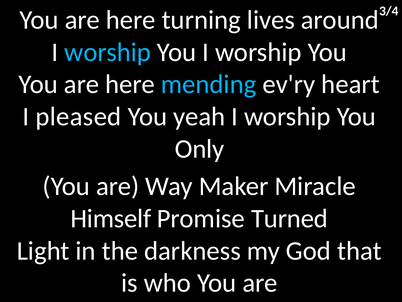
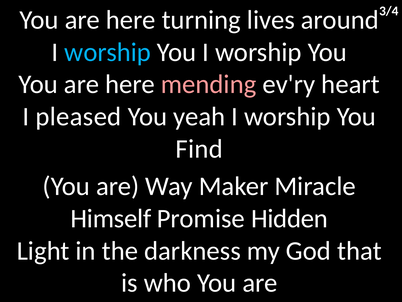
mending colour: light blue -> pink
Only: Only -> Find
Turned: Turned -> Hidden
